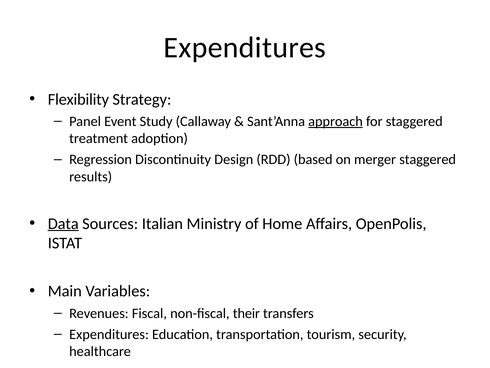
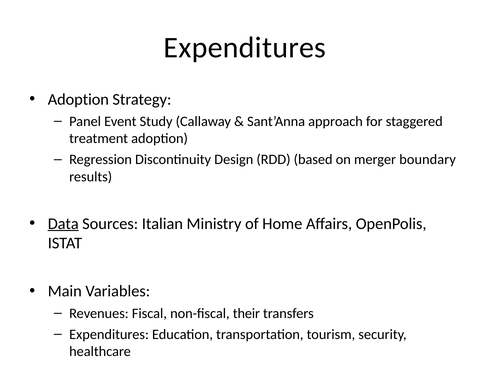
Flexibility at (78, 99): Flexibility -> Adoption
approach underline: present -> none
merger staggered: staggered -> boundary
